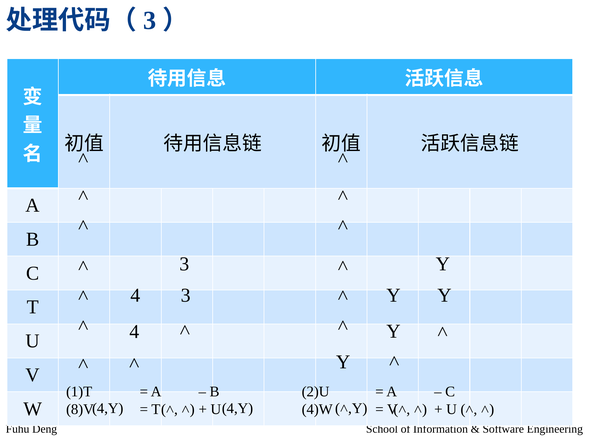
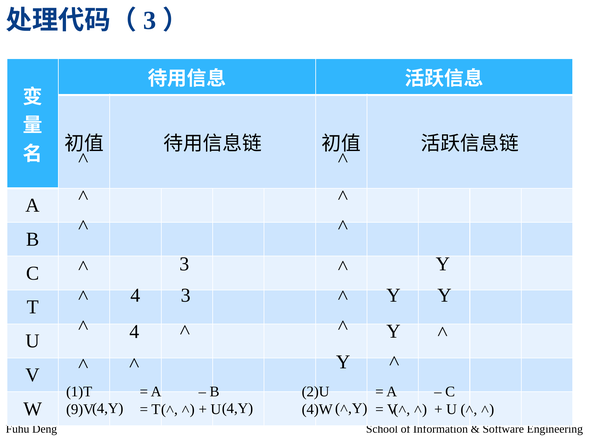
8)V: 8)V -> 9)V
